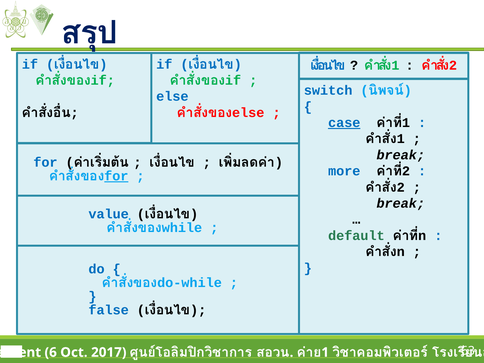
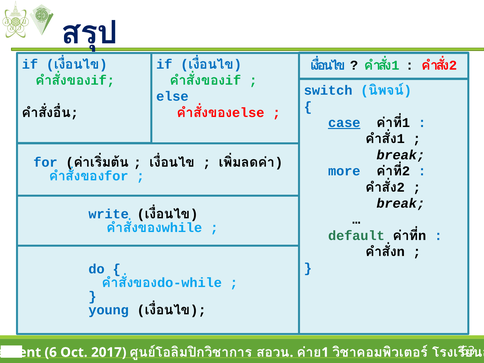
for at (116, 176) underline: present -> none
value: value -> write
false: false -> young
